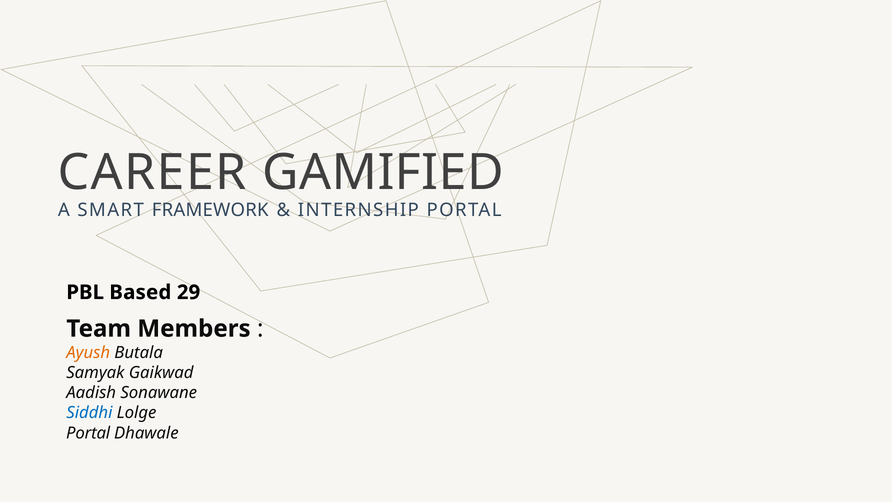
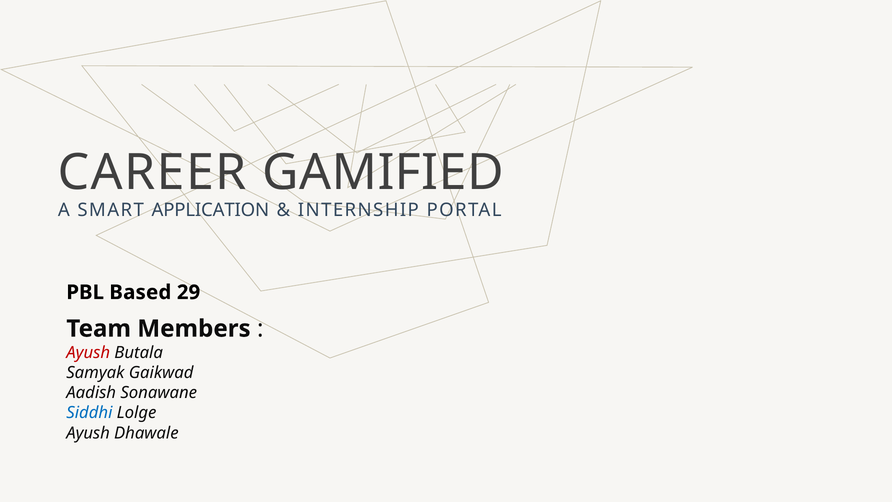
FRAMEWORK: FRAMEWORK -> APPLICATION
Ayush at (88, 353) colour: orange -> red
Portal at (88, 433): Portal -> Ayush
